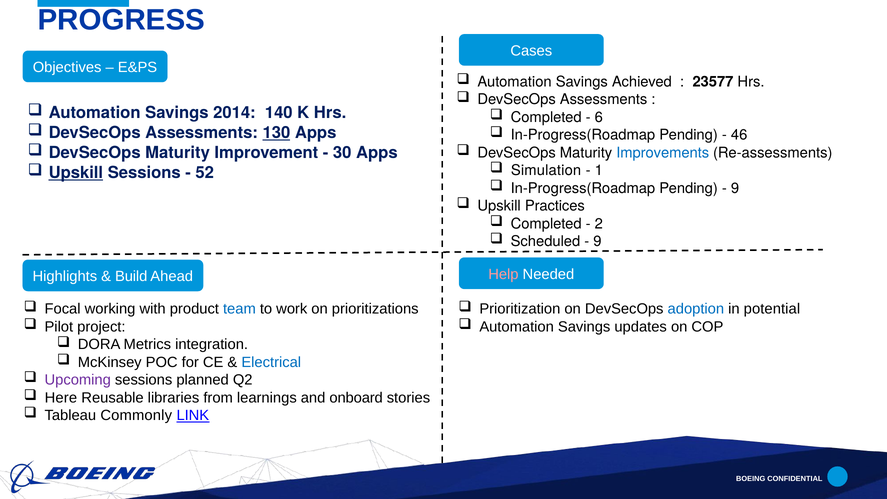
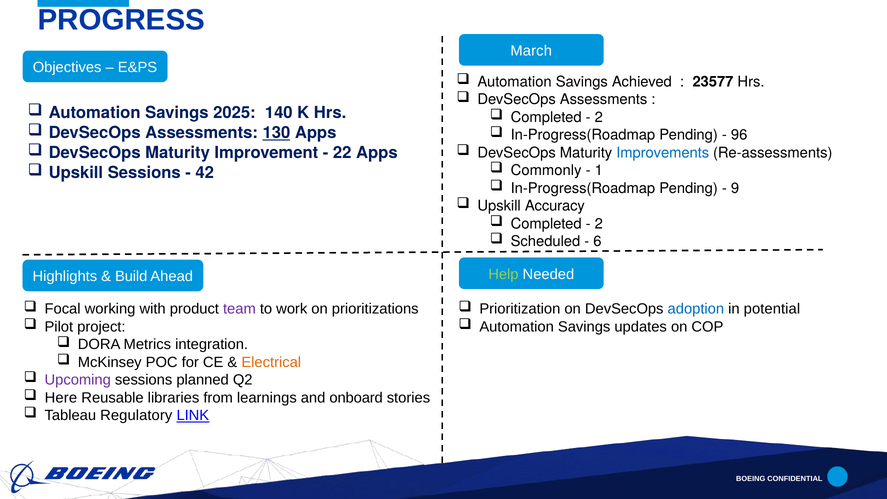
Cases: Cases -> March
2014: 2014 -> 2025
6 at (599, 117): 6 -> 2
46: 46 -> 96
30: 30 -> 22
Simulation: Simulation -> Commonly
Upskill at (76, 173) underline: present -> none
52: 52 -> 42
Practices: Practices -> Accuracy
9 at (597, 241): 9 -> 6
Help colour: pink -> light green
team colour: blue -> purple
Electrical colour: blue -> orange
Commonly: Commonly -> Regulatory
